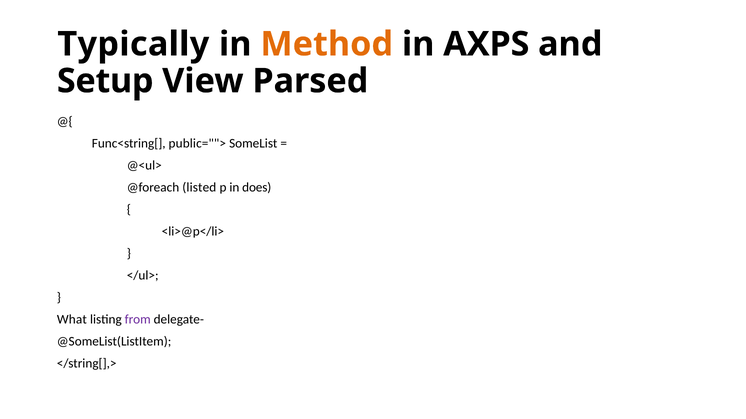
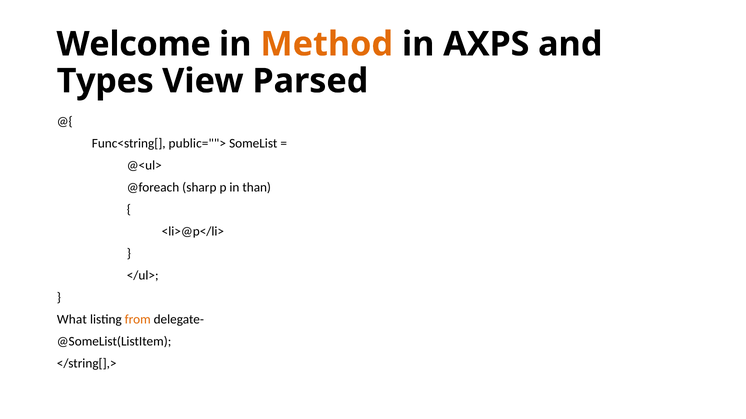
Typically: Typically -> Welcome
Setup: Setup -> Types
listed: listed -> sharp
does: does -> than
from colour: purple -> orange
